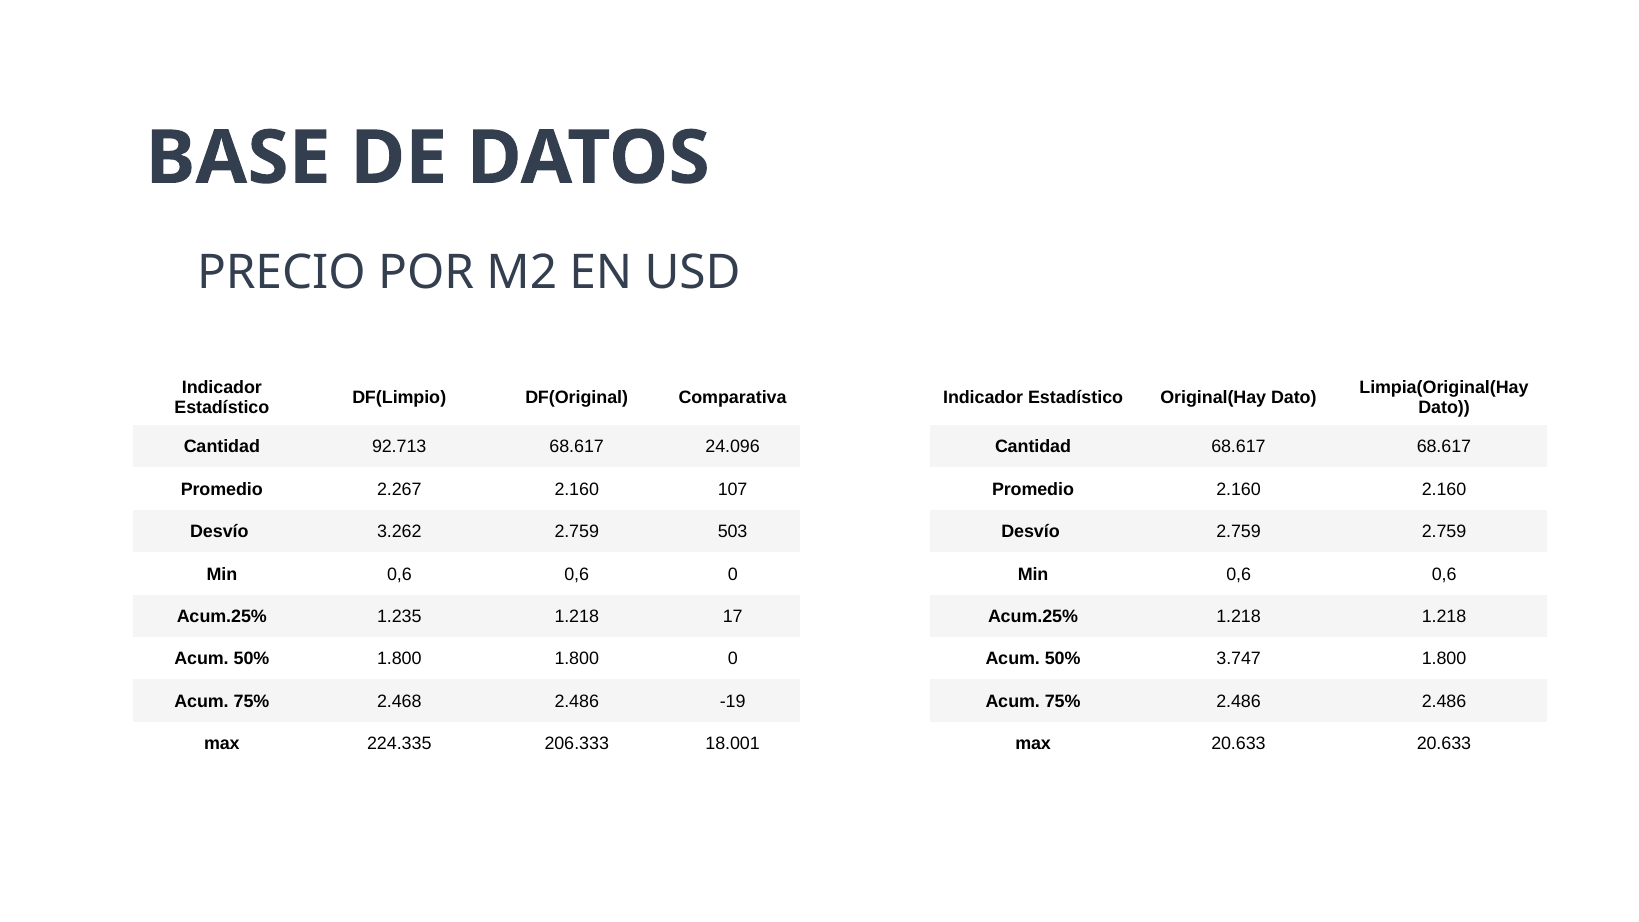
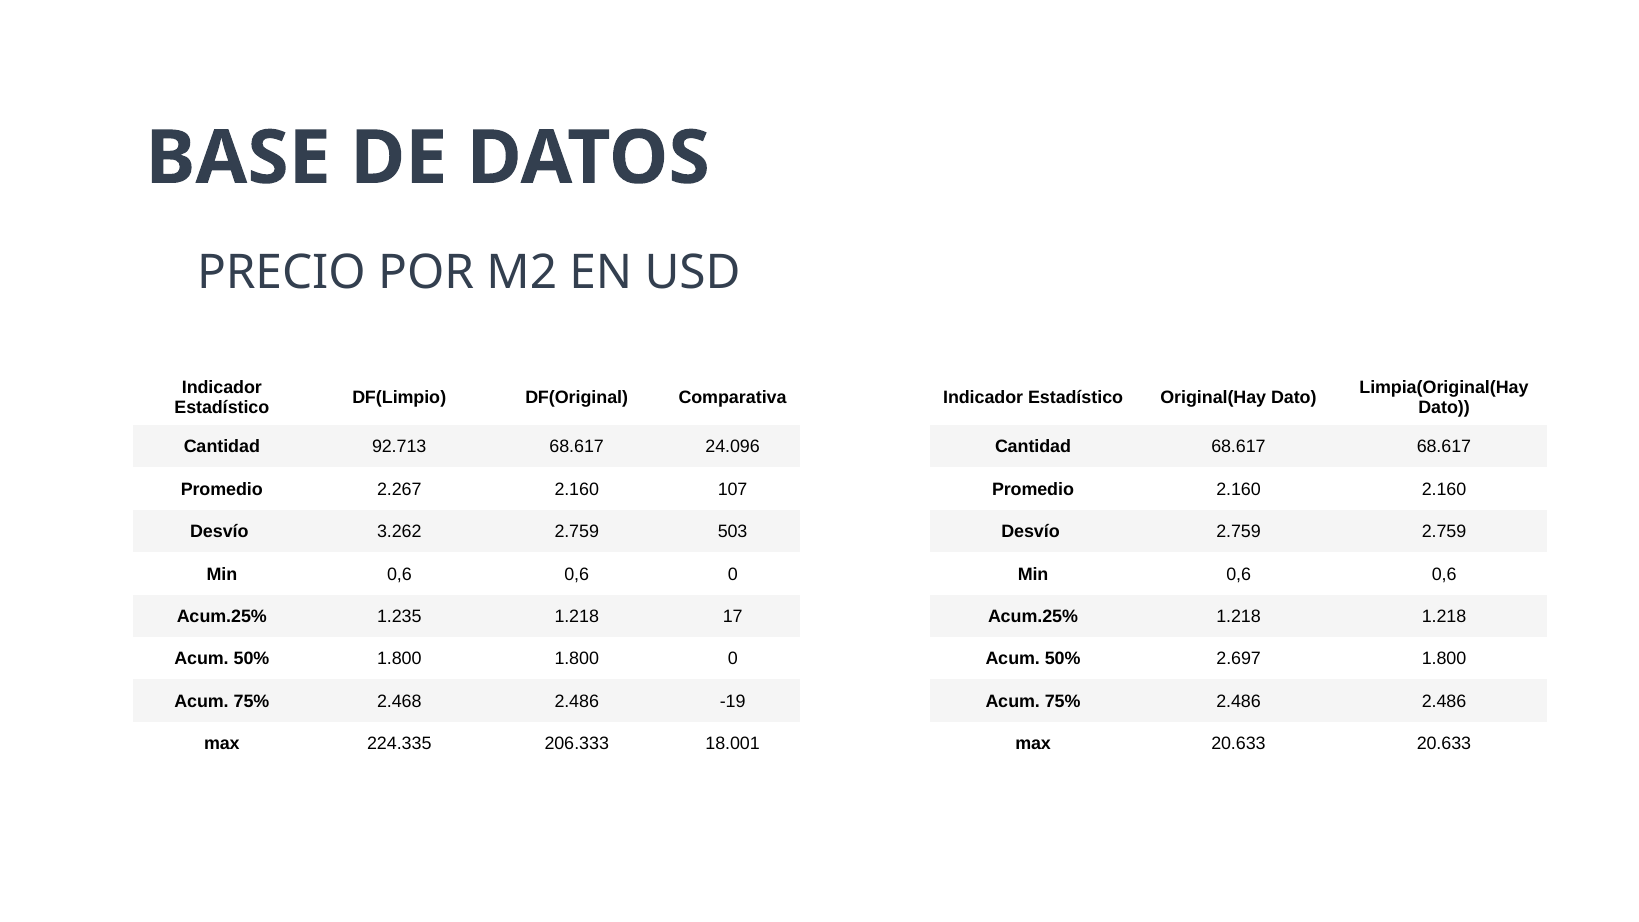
3.747: 3.747 -> 2.697
